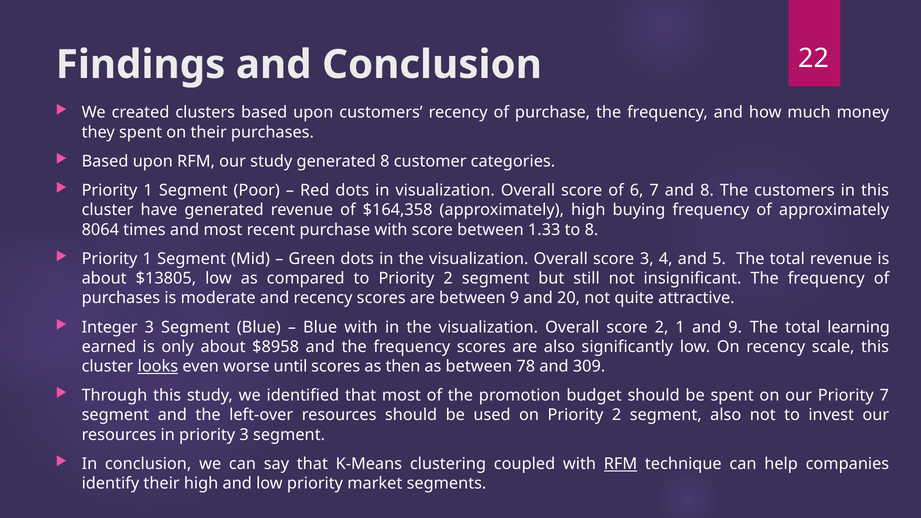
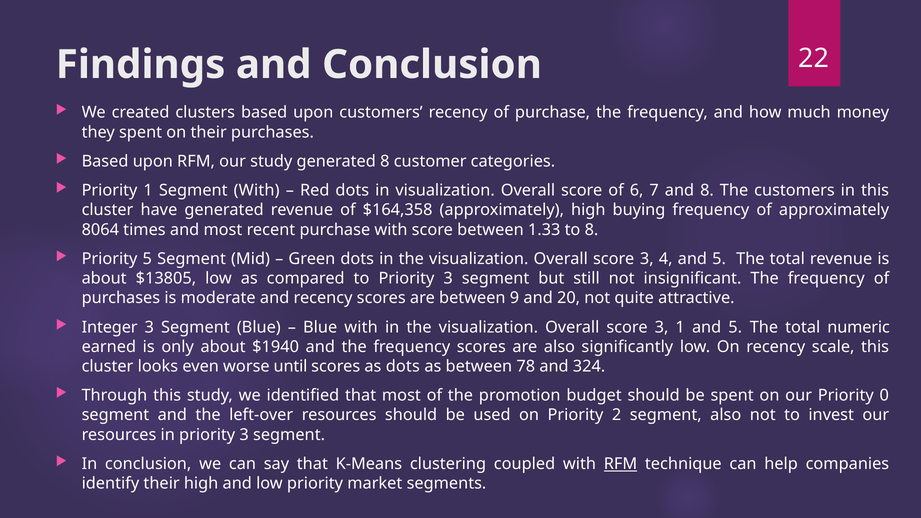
Segment Poor: Poor -> With
1 at (147, 259): 1 -> 5
to Priority 2: 2 -> 3
2 at (662, 327): 2 -> 3
1 and 9: 9 -> 5
learning: learning -> numeric
$8958: $8958 -> $1940
looks underline: present -> none
as then: then -> dots
309: 309 -> 324
Priority 7: 7 -> 0
